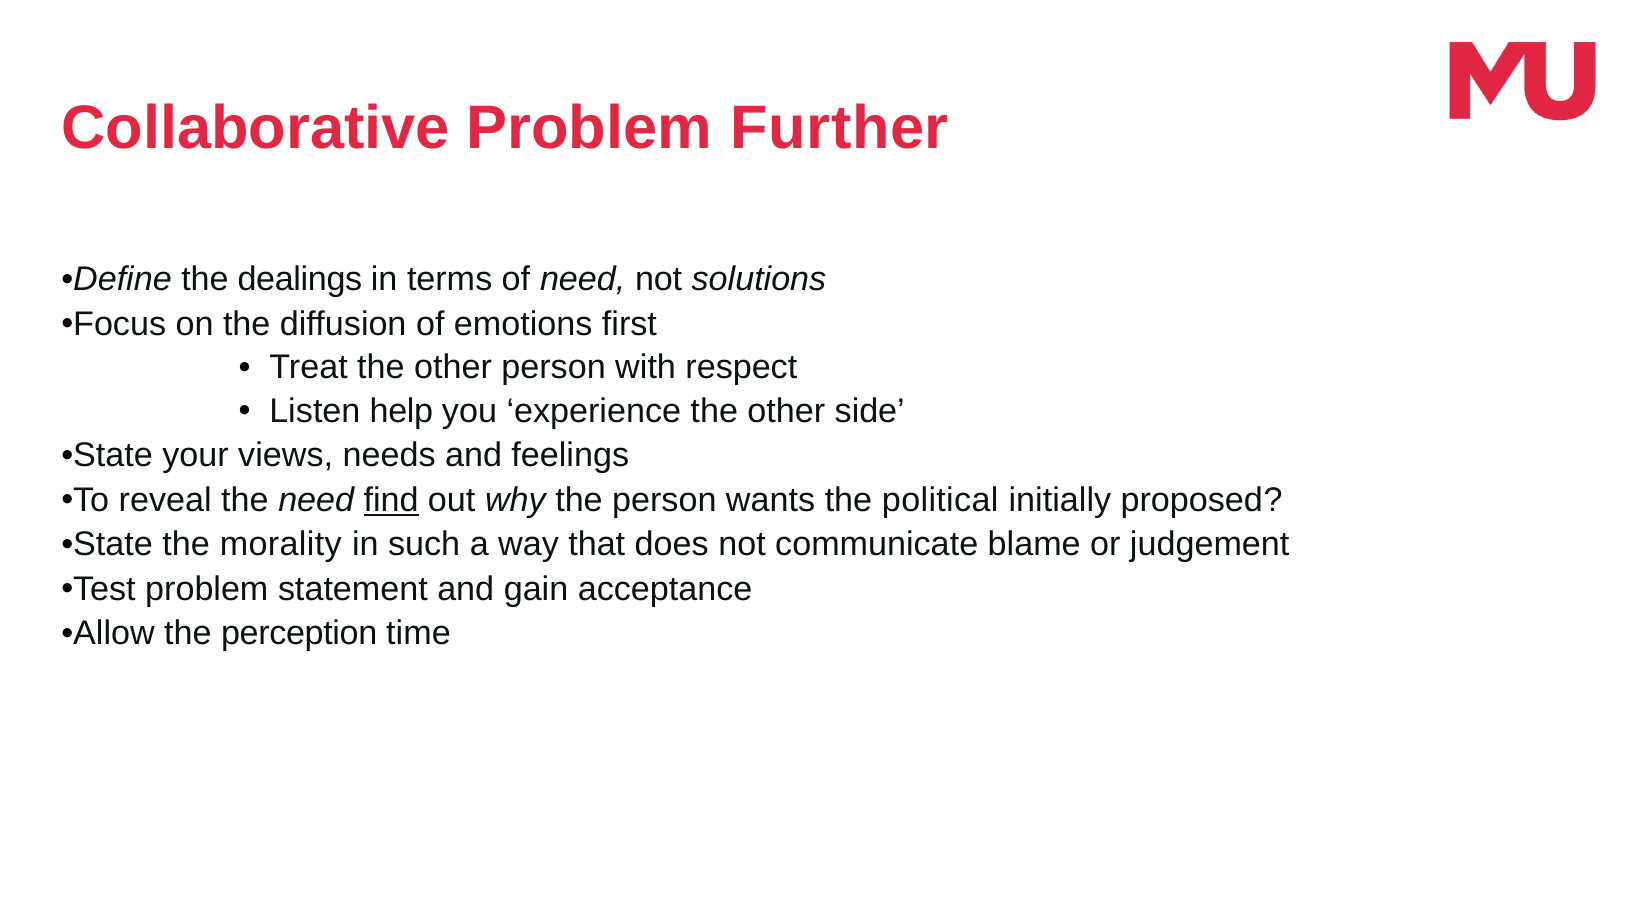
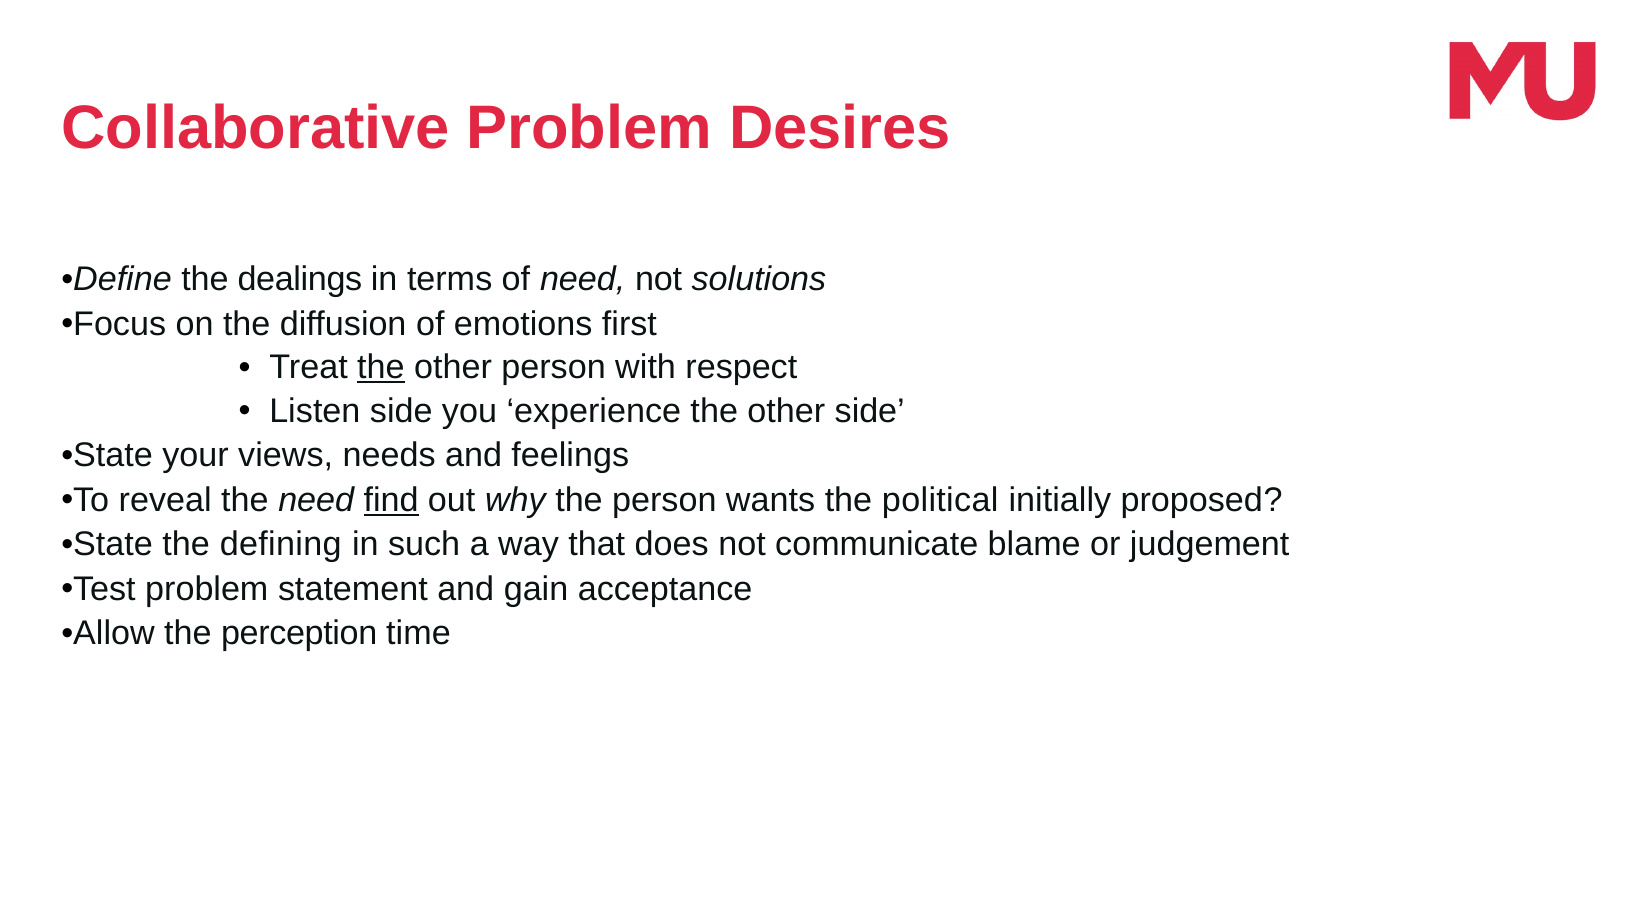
Further: Further -> Desires
the at (381, 367) underline: none -> present
Listen help: help -> side
morality: morality -> defining
